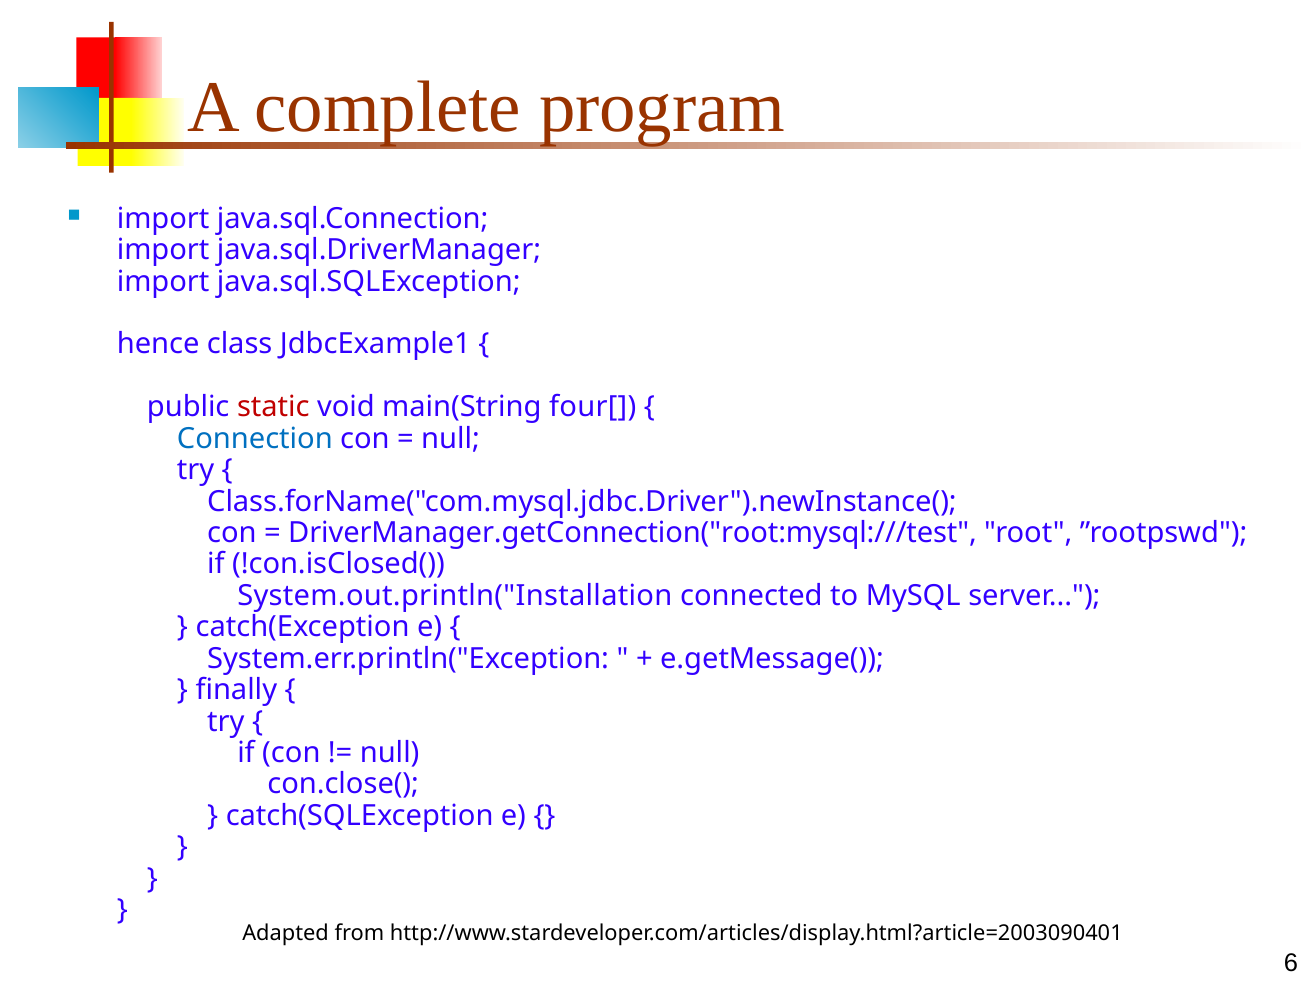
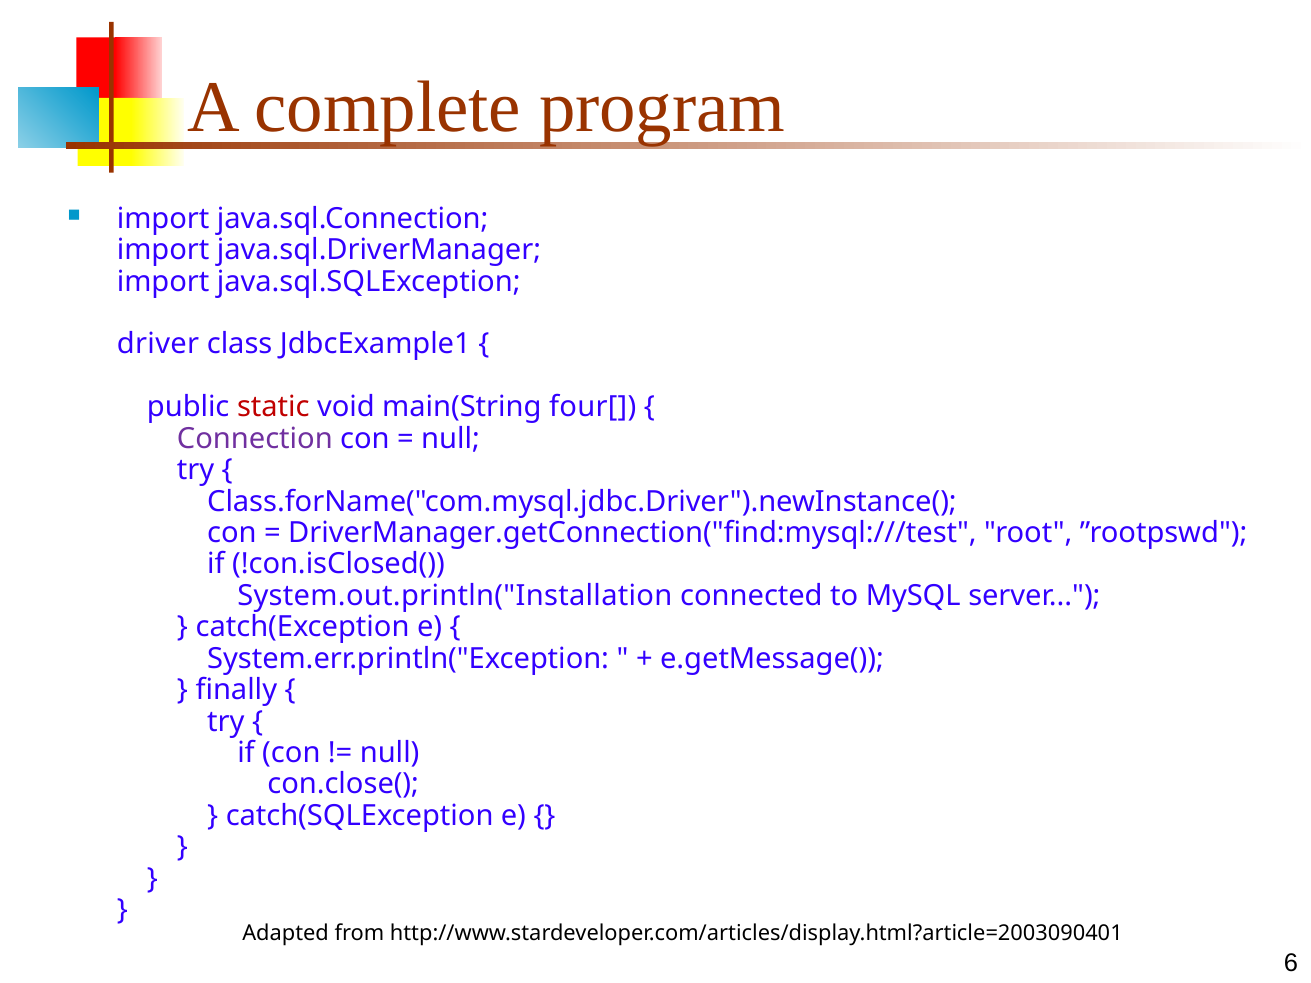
hence: hence -> driver
Connection colour: blue -> purple
DriverManager.getConnection("root:mysql:///test: DriverManager.getConnection("root:mysql:///test -> DriverManager.getConnection("find:mysql:///test
